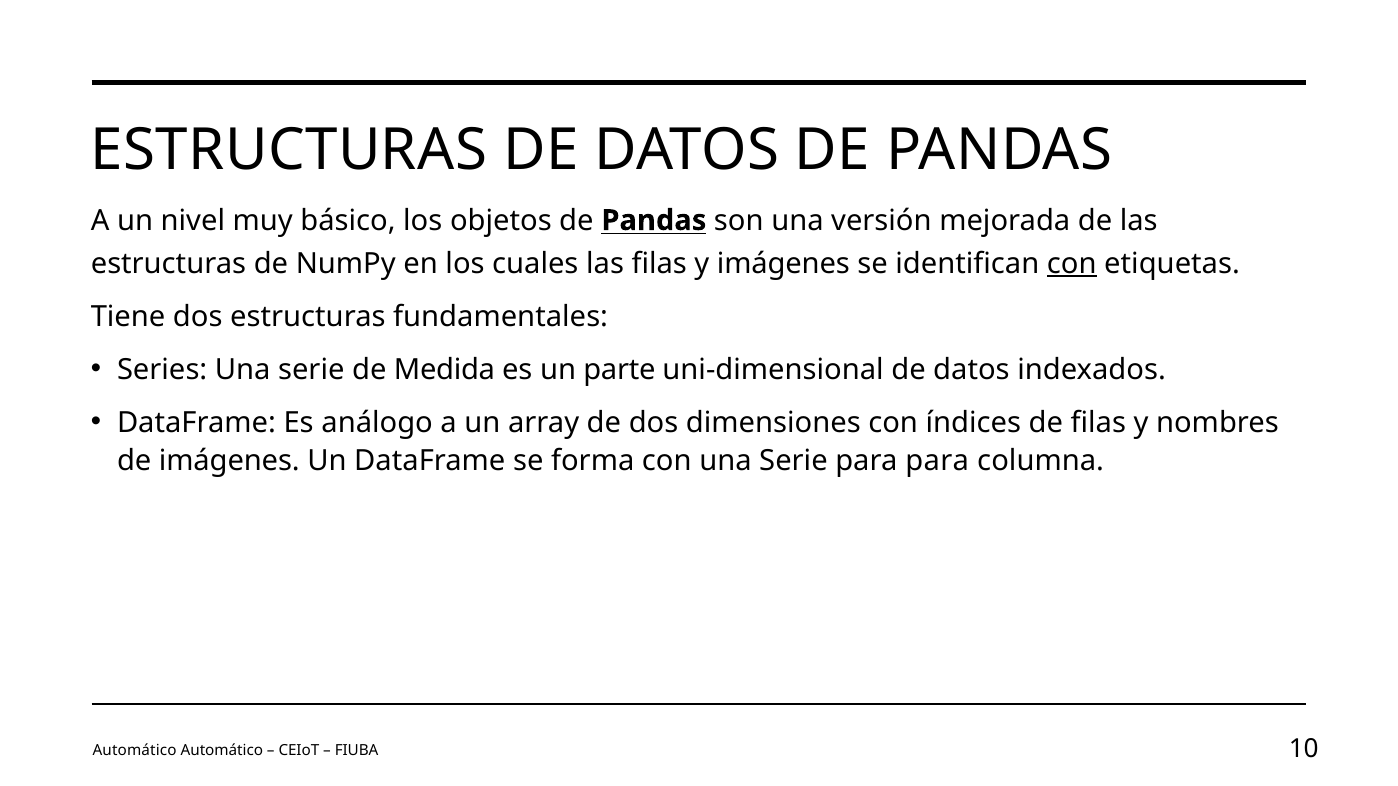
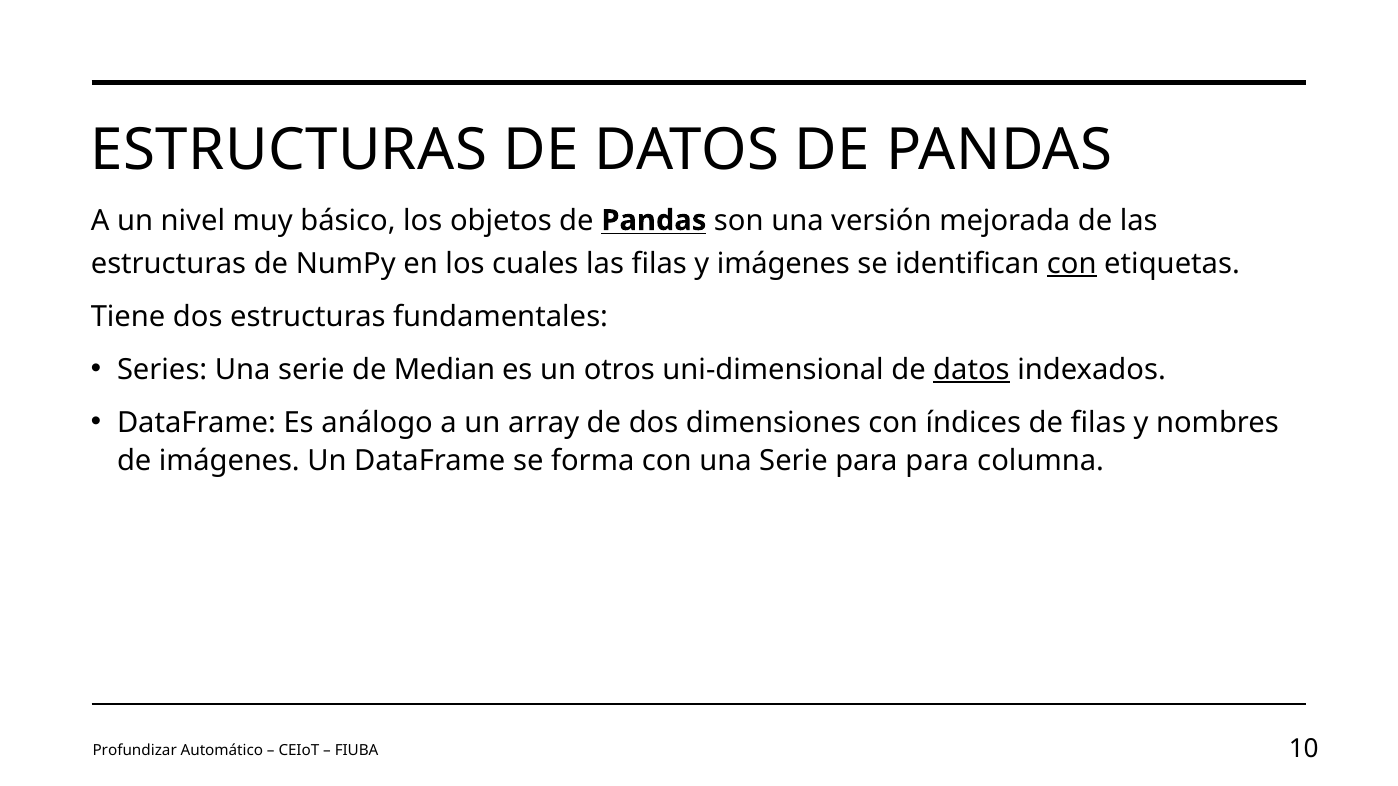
Medida: Medida -> Median
parte: parte -> otros
datos at (971, 370) underline: none -> present
Automático at (135, 751): Automático -> Profundizar
